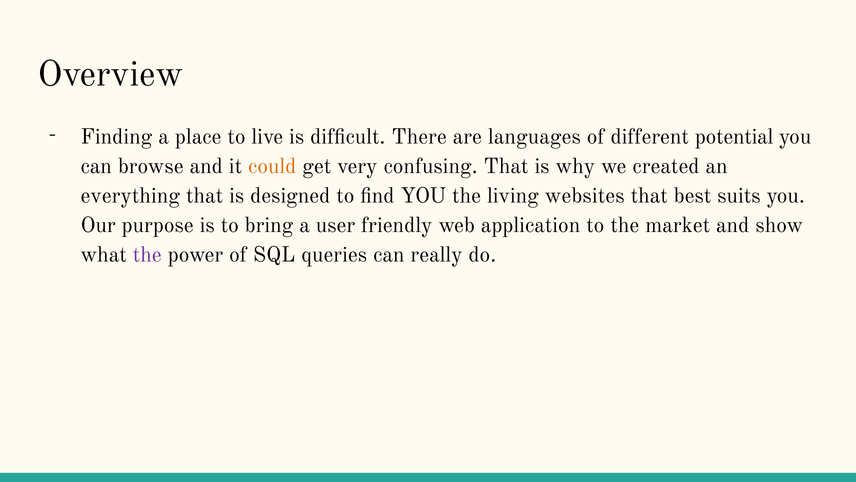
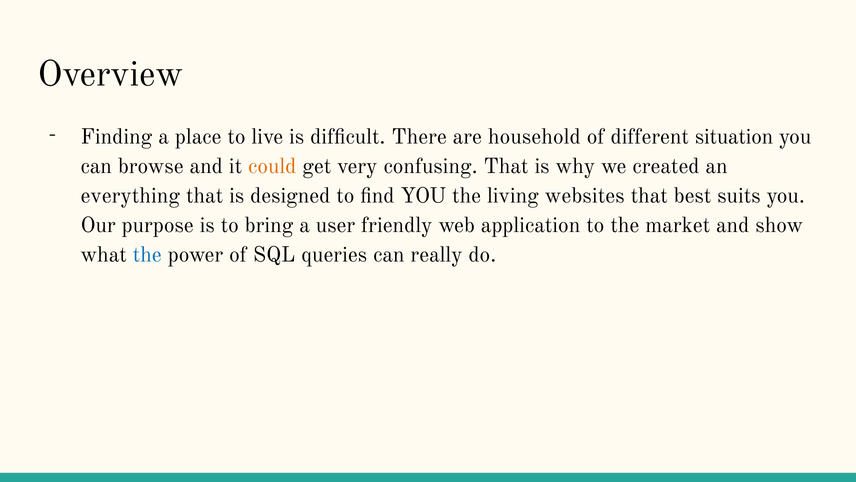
languages: languages -> household
potential: potential -> situation
the at (147, 254) colour: purple -> blue
